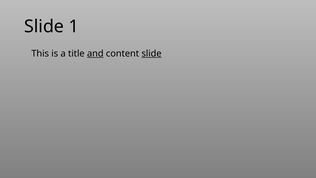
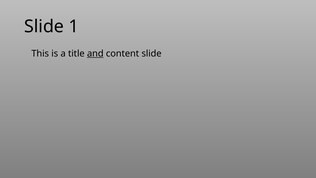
slide at (152, 53) underline: present -> none
